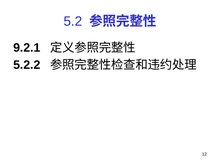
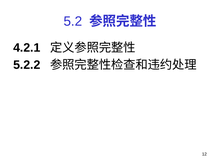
9.2.1: 9.2.1 -> 4.2.1
